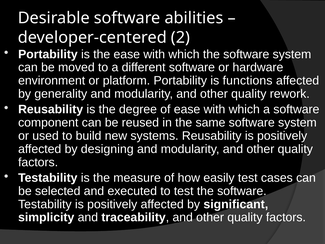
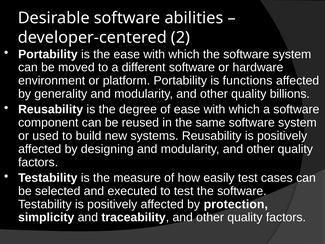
rework: rework -> billions
significant: significant -> protection
